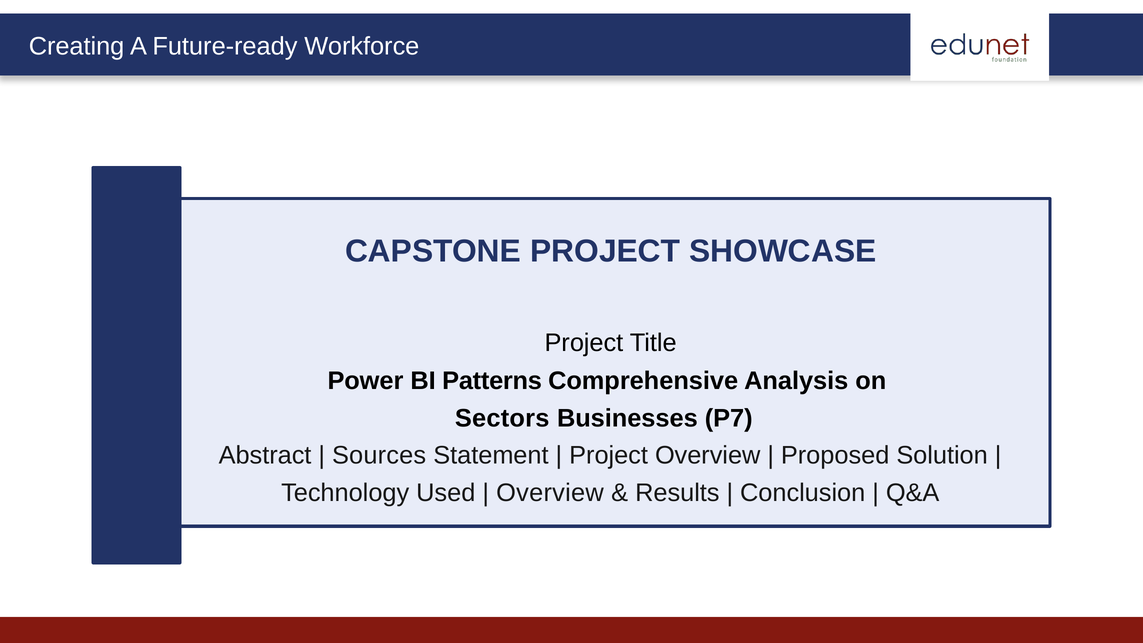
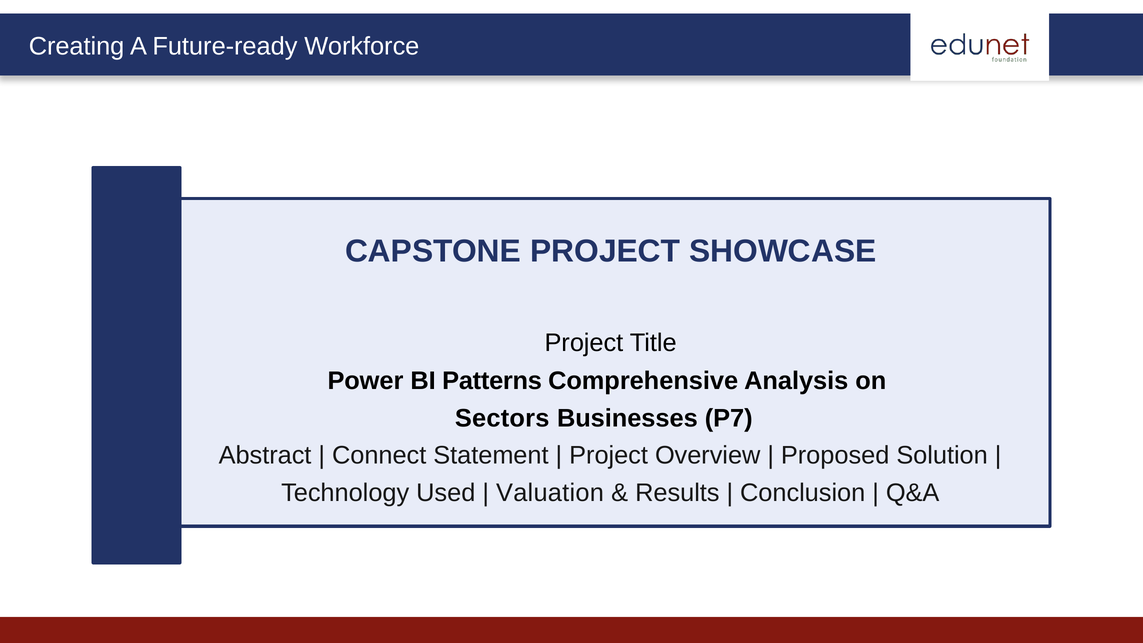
Sources: Sources -> Connect
Overview at (550, 493): Overview -> Valuation
